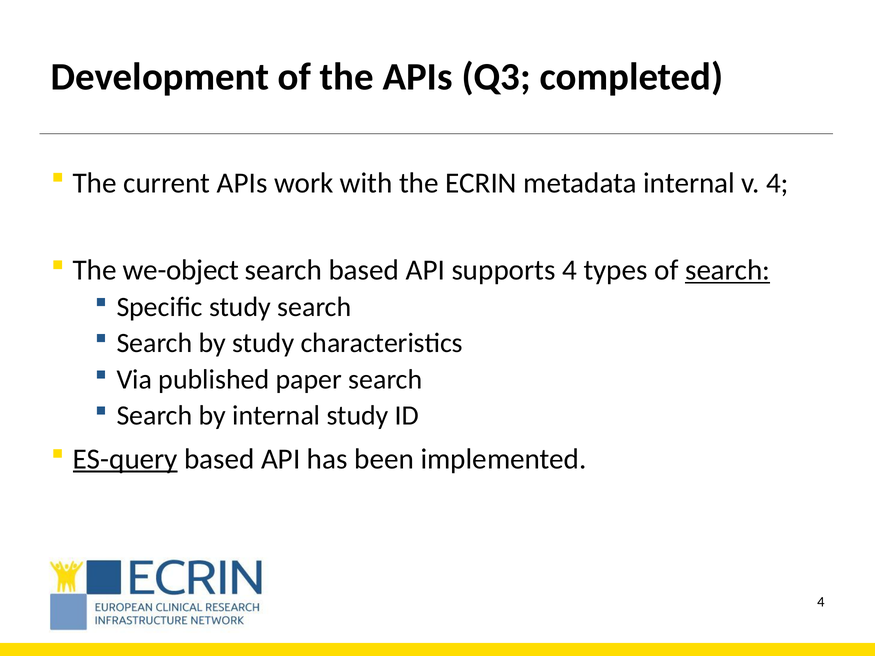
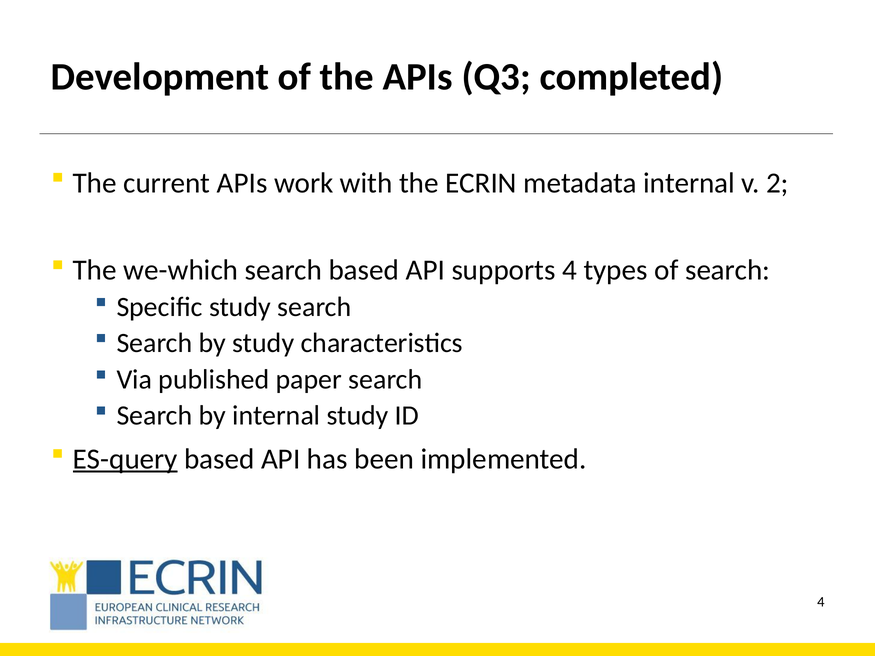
v 4: 4 -> 2
we-object: we-object -> we-which
search at (728, 270) underline: present -> none
